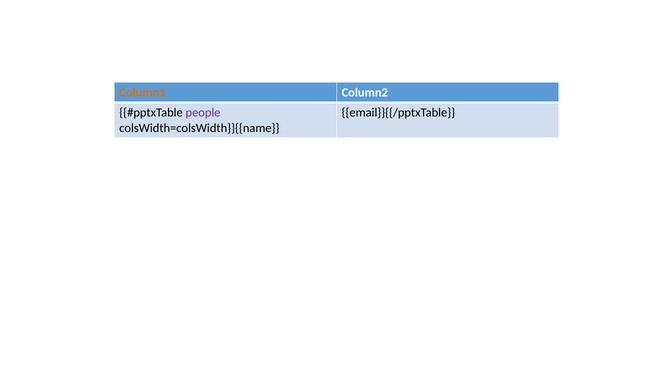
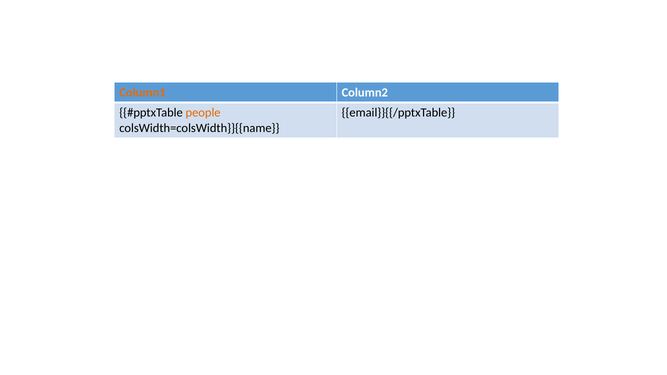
people colour: purple -> orange
